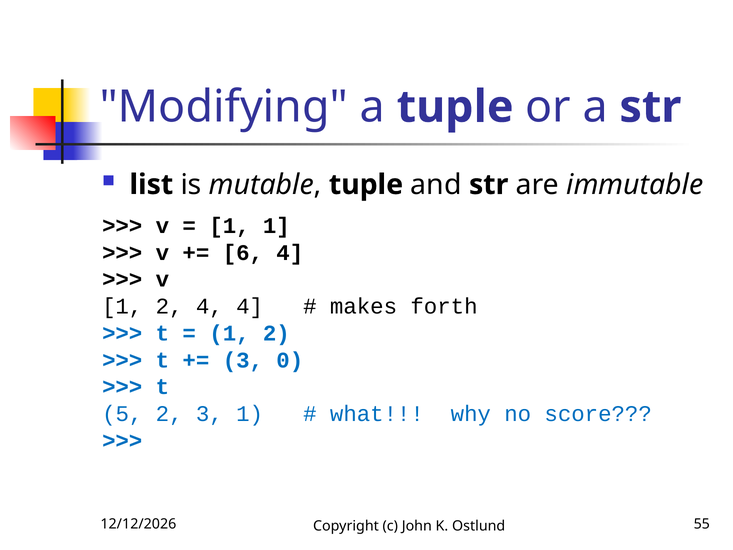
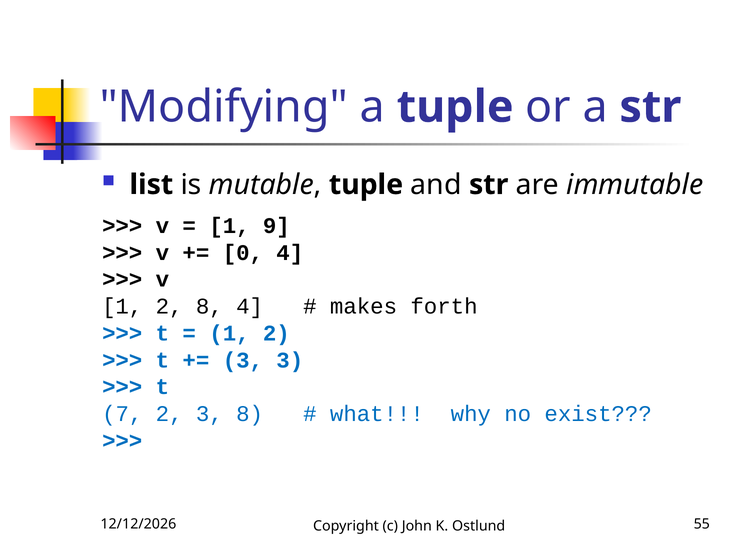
1 1: 1 -> 9
6: 6 -> 0
2 4: 4 -> 8
3 0: 0 -> 3
5: 5 -> 7
3 1: 1 -> 8
score: score -> exist
